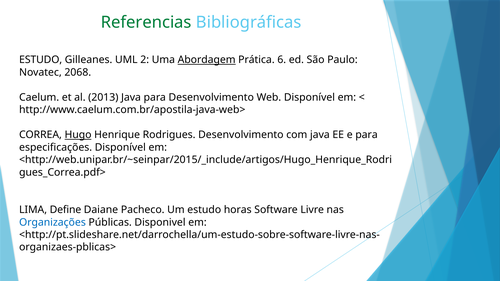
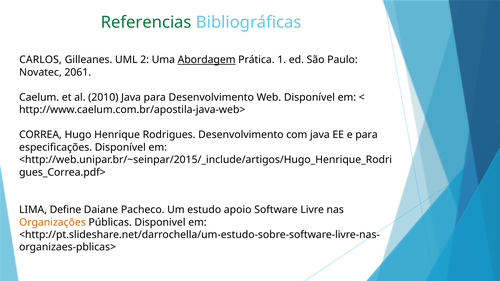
ESTUDO at (41, 60): ESTUDO -> CARLOS
6: 6 -> 1
2068: 2068 -> 2061
2013: 2013 -> 2010
Hugo underline: present -> none
horas: horas -> apoio
Organizações colour: blue -> orange
